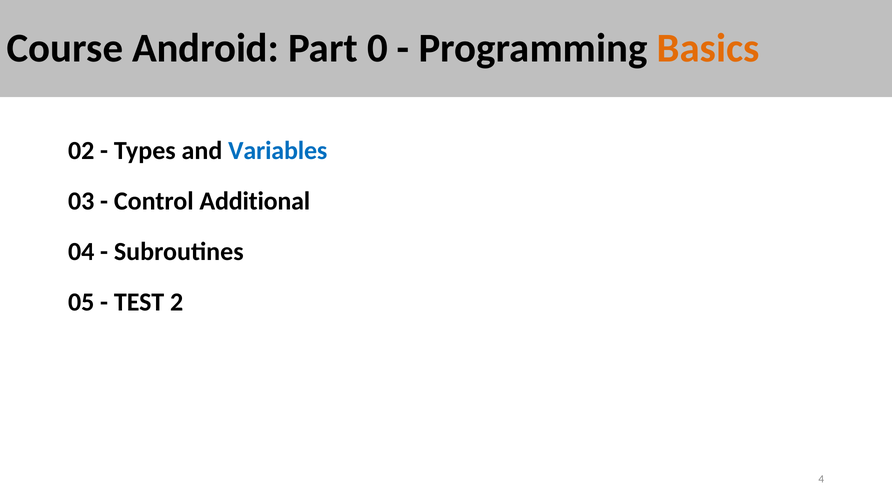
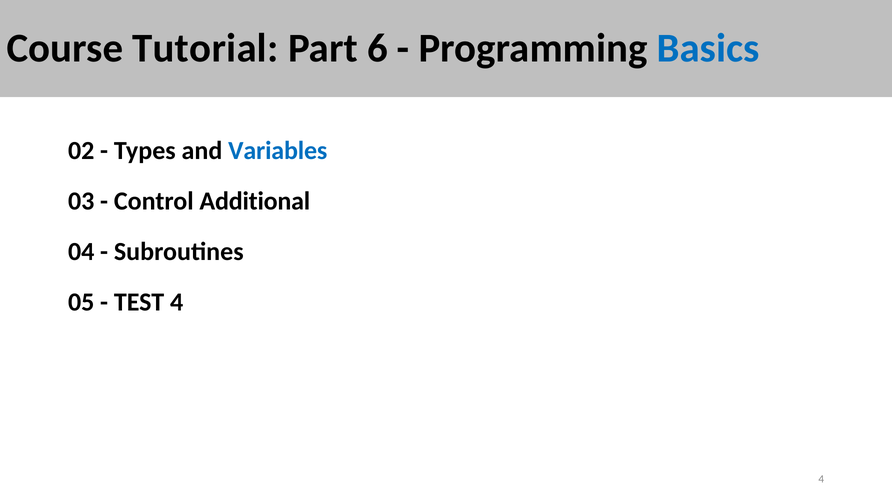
Android: Android -> Tutorial
0: 0 -> 6
Basics colour: orange -> blue
TEST 2: 2 -> 4
